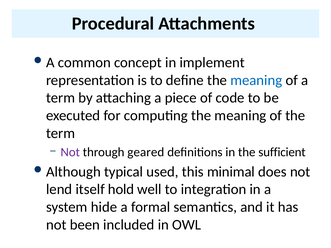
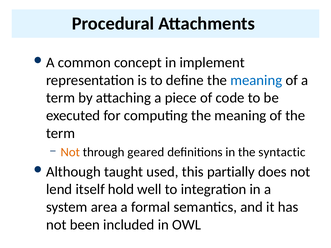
Not at (70, 152) colour: purple -> orange
sufficient: sufficient -> syntactic
typical: typical -> taught
minimal: minimal -> partially
hide: hide -> area
